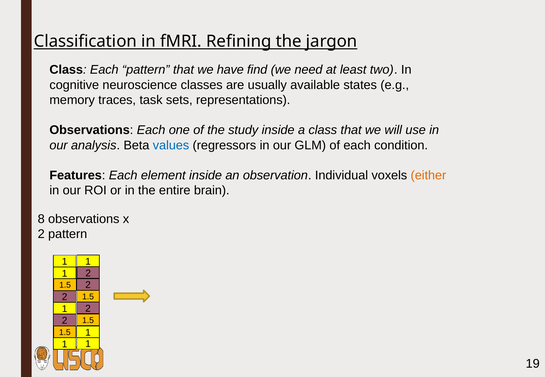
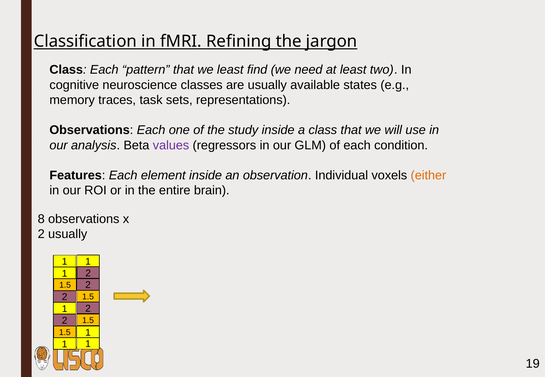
we have: have -> least
values colour: blue -> purple
2 pattern: pattern -> usually
